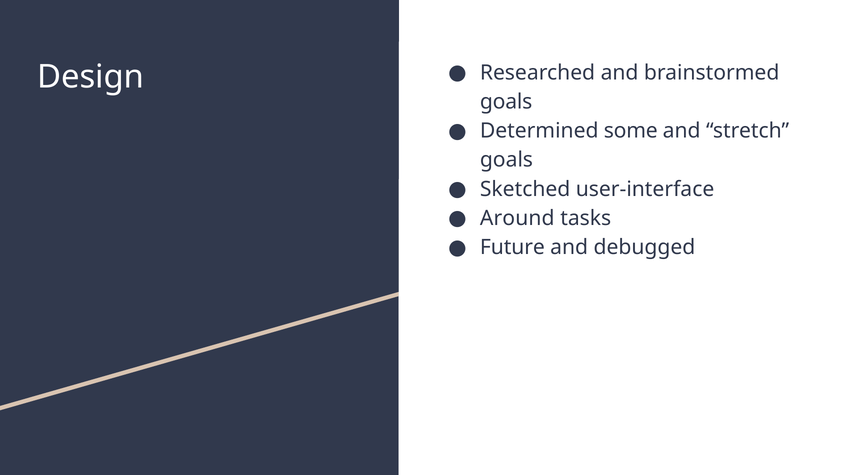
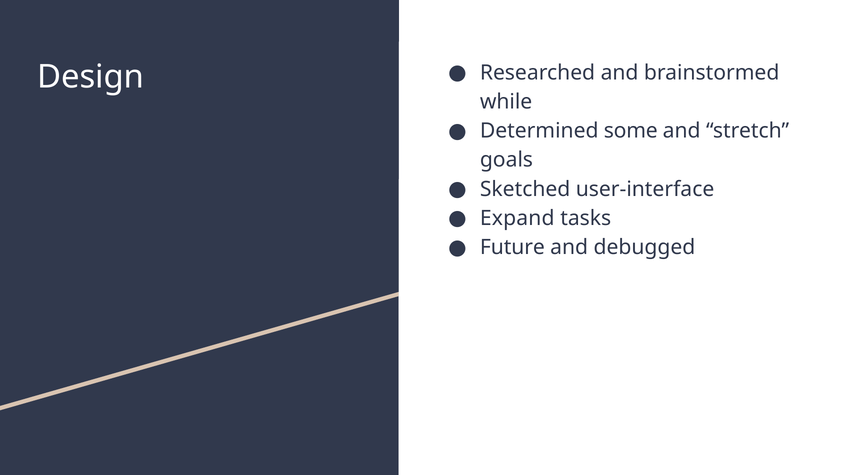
goals at (506, 102): goals -> while
Around: Around -> Expand
